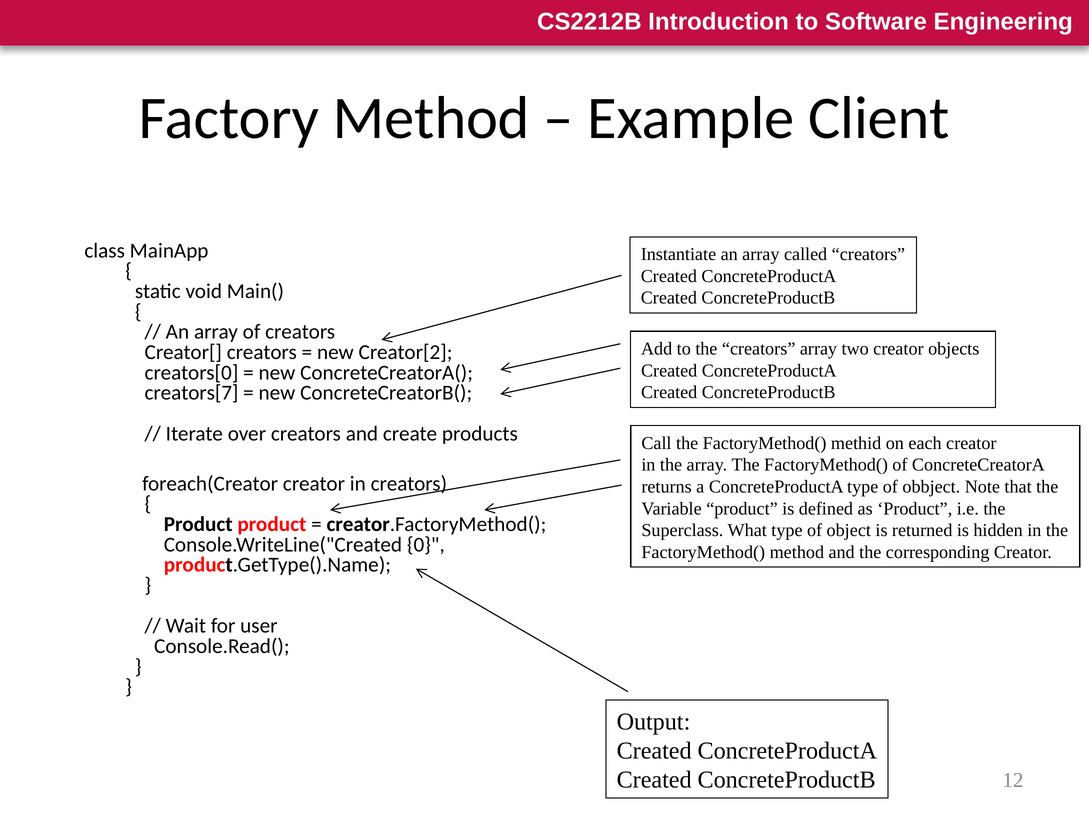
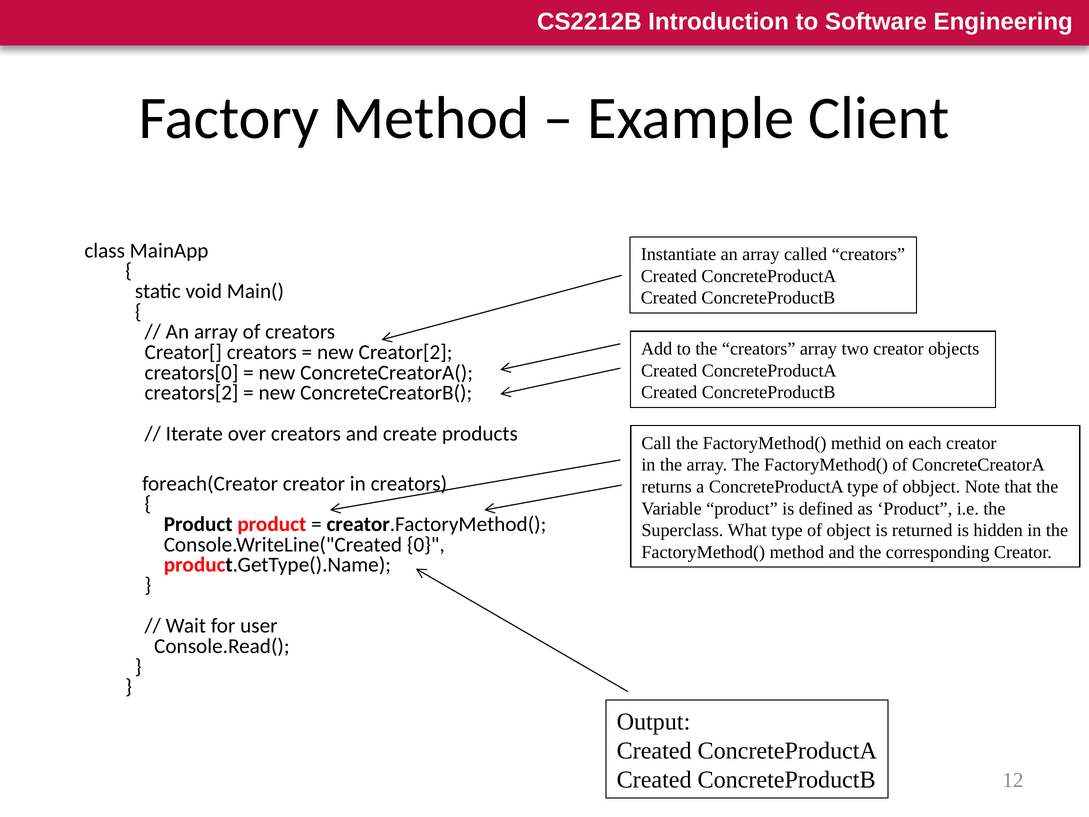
creators[7: creators[7 -> creators[2
